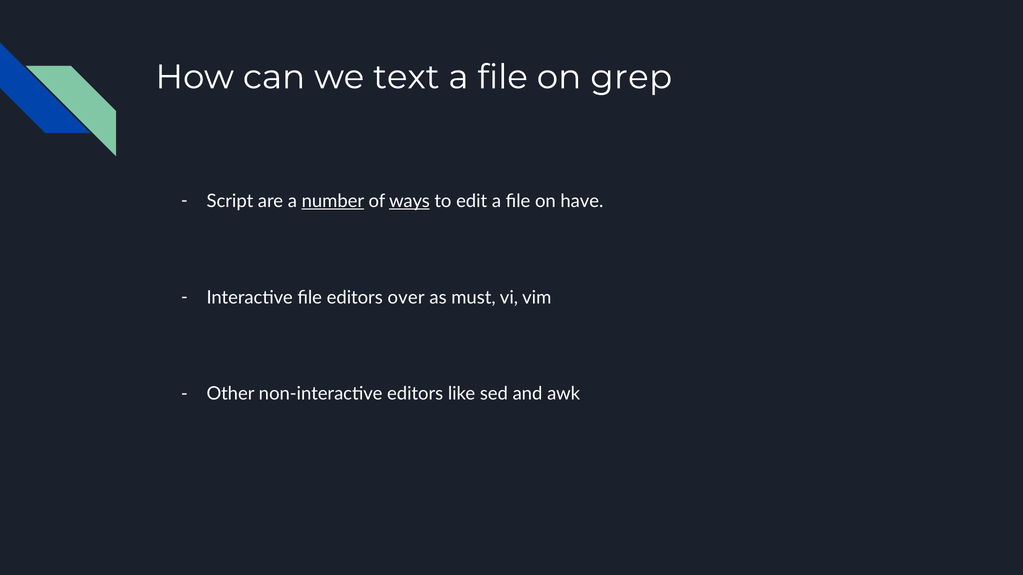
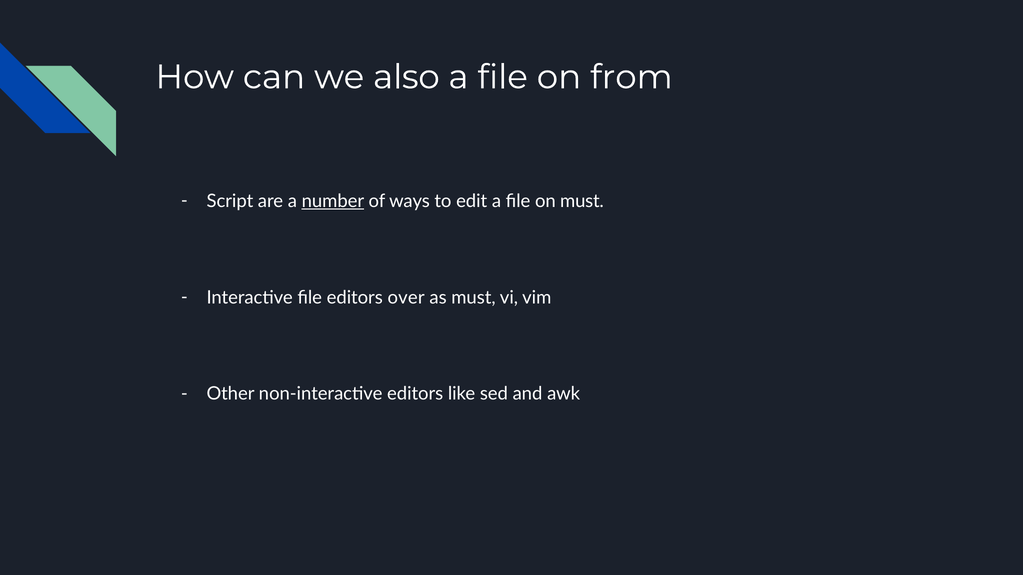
text: text -> also
grep: grep -> from
ways underline: present -> none
on have: have -> must
